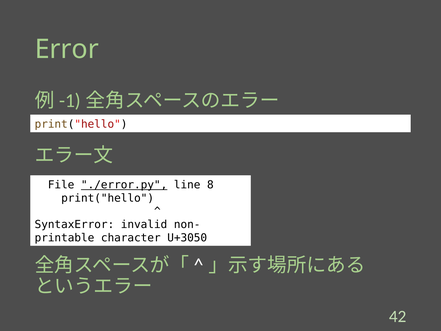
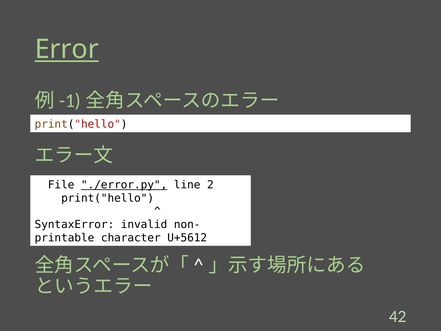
Error underline: none -> present
8: 8 -> 2
U+3050: U+3050 -> U+5612
